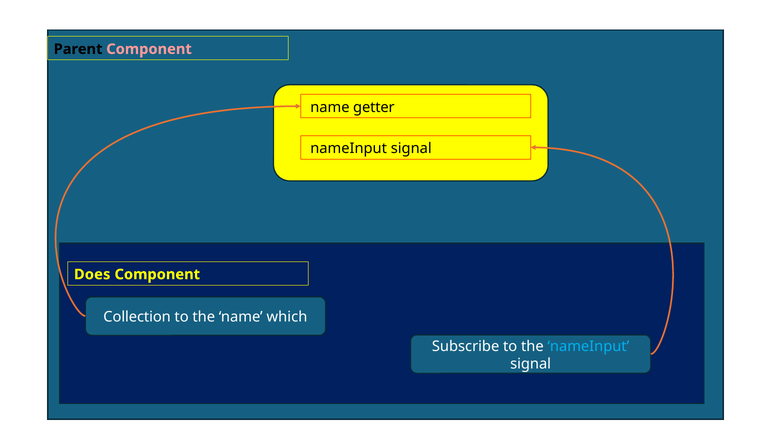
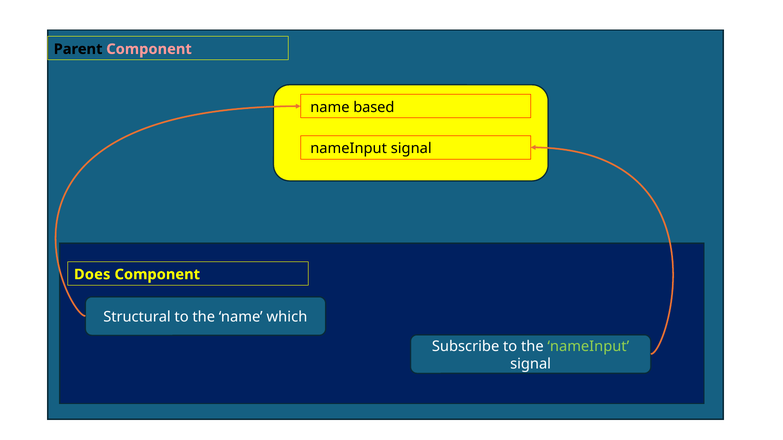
getter: getter -> based
Collection: Collection -> Structural
nameInput at (588, 347) colour: light blue -> light green
